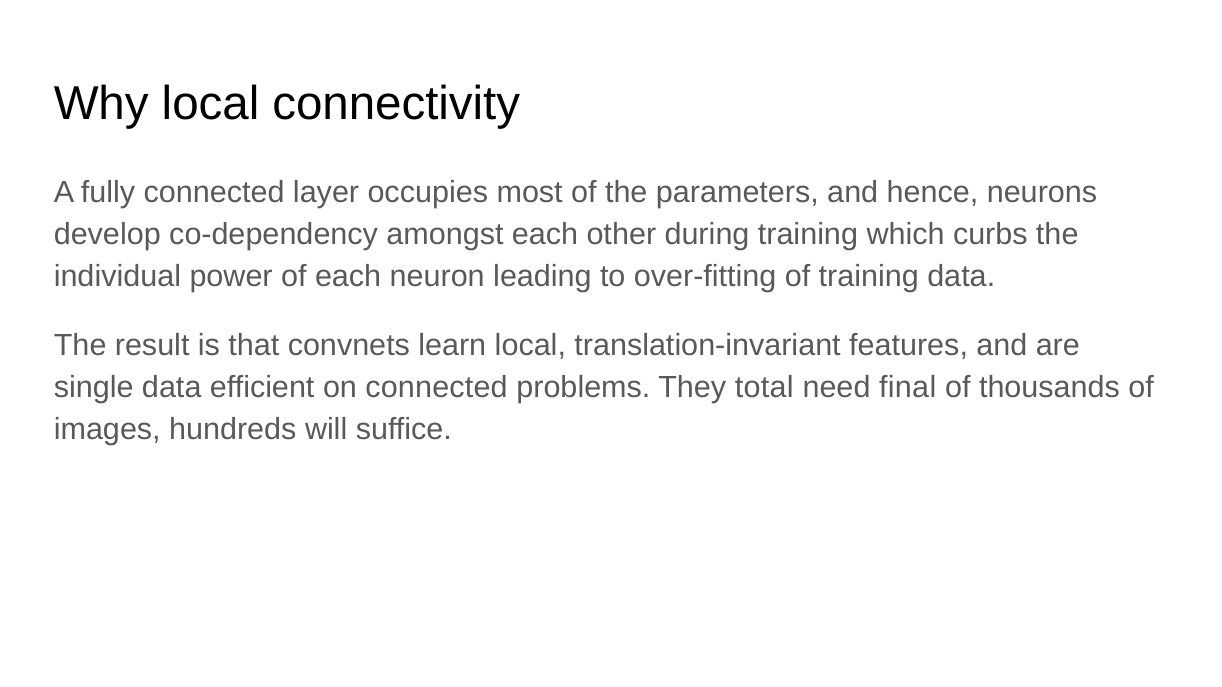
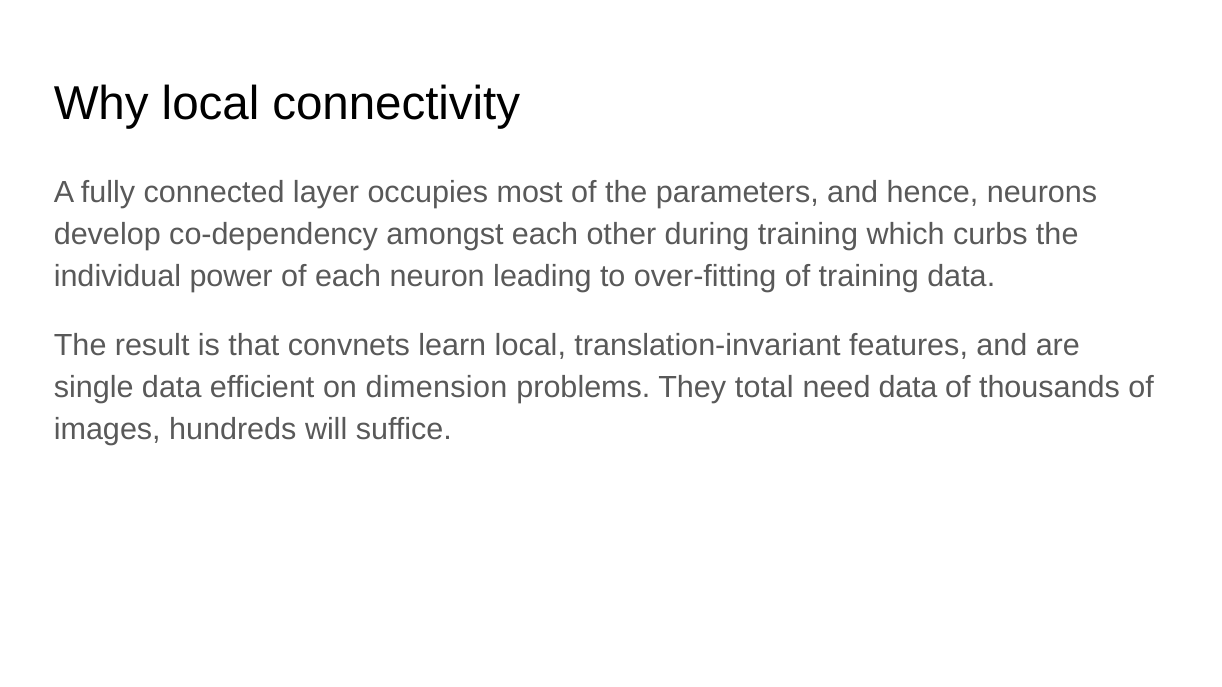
on connected: connected -> dimension
need final: final -> data
